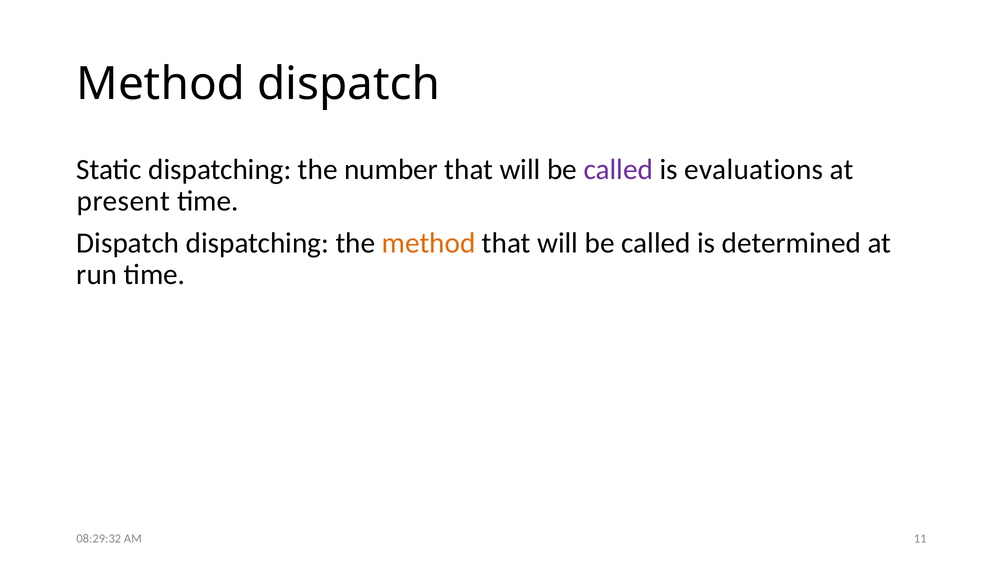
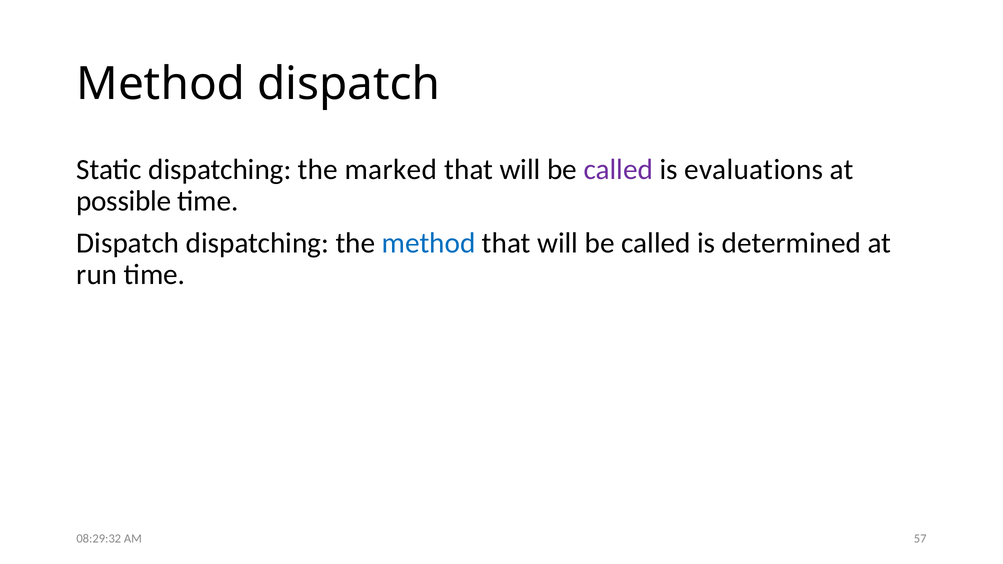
number: number -> marked
present: present -> possible
method at (429, 243) colour: orange -> blue
11: 11 -> 57
